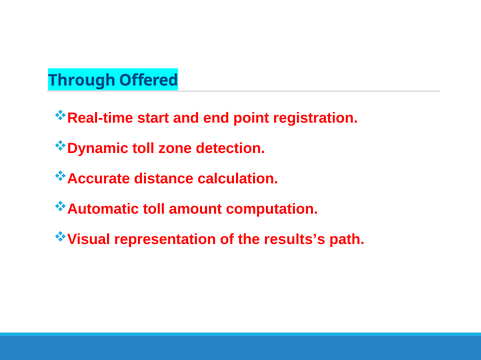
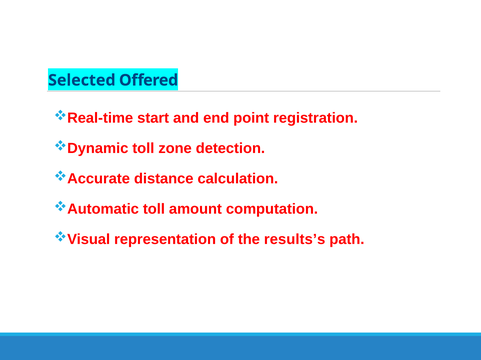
Through: Through -> Selected
